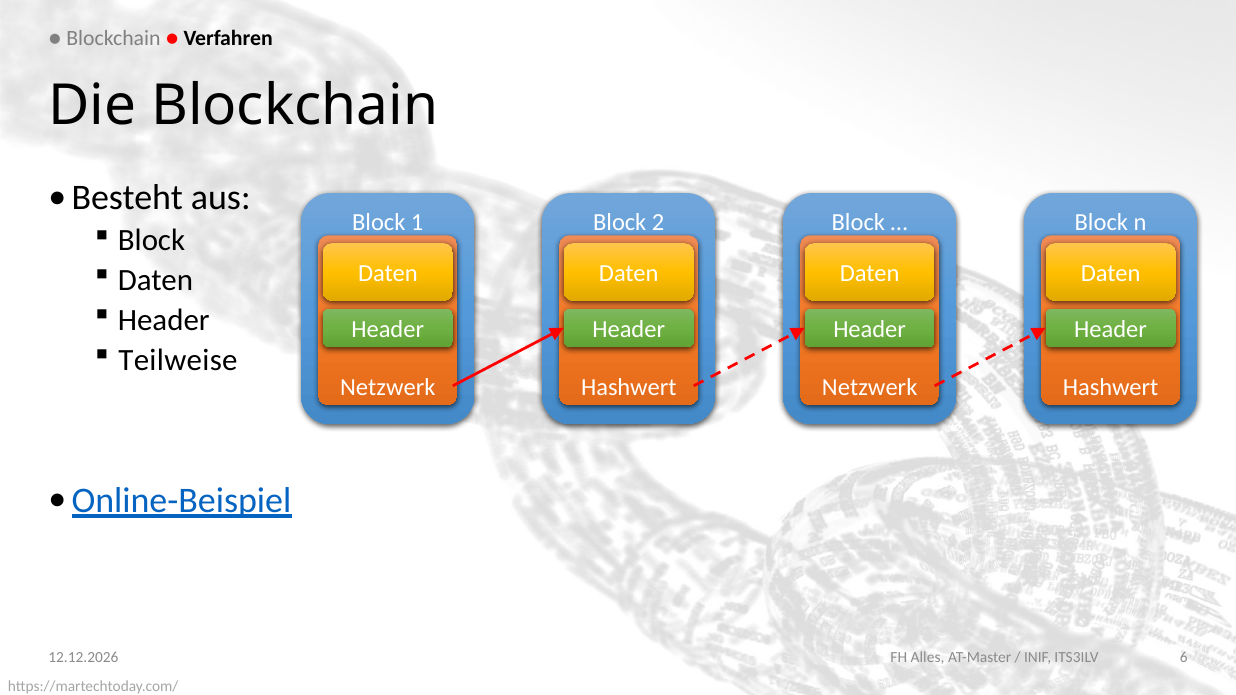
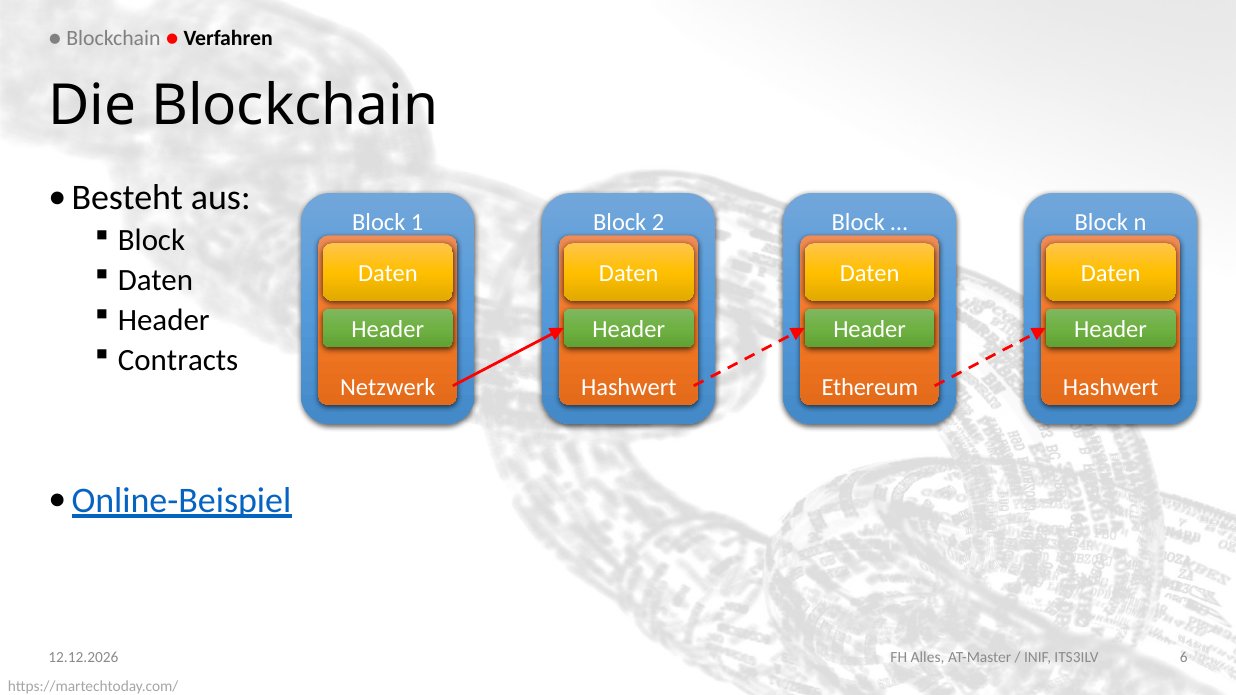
Teilweise: Teilweise -> Contracts
Netzwerk at (870, 388): Netzwerk -> Ethereum
